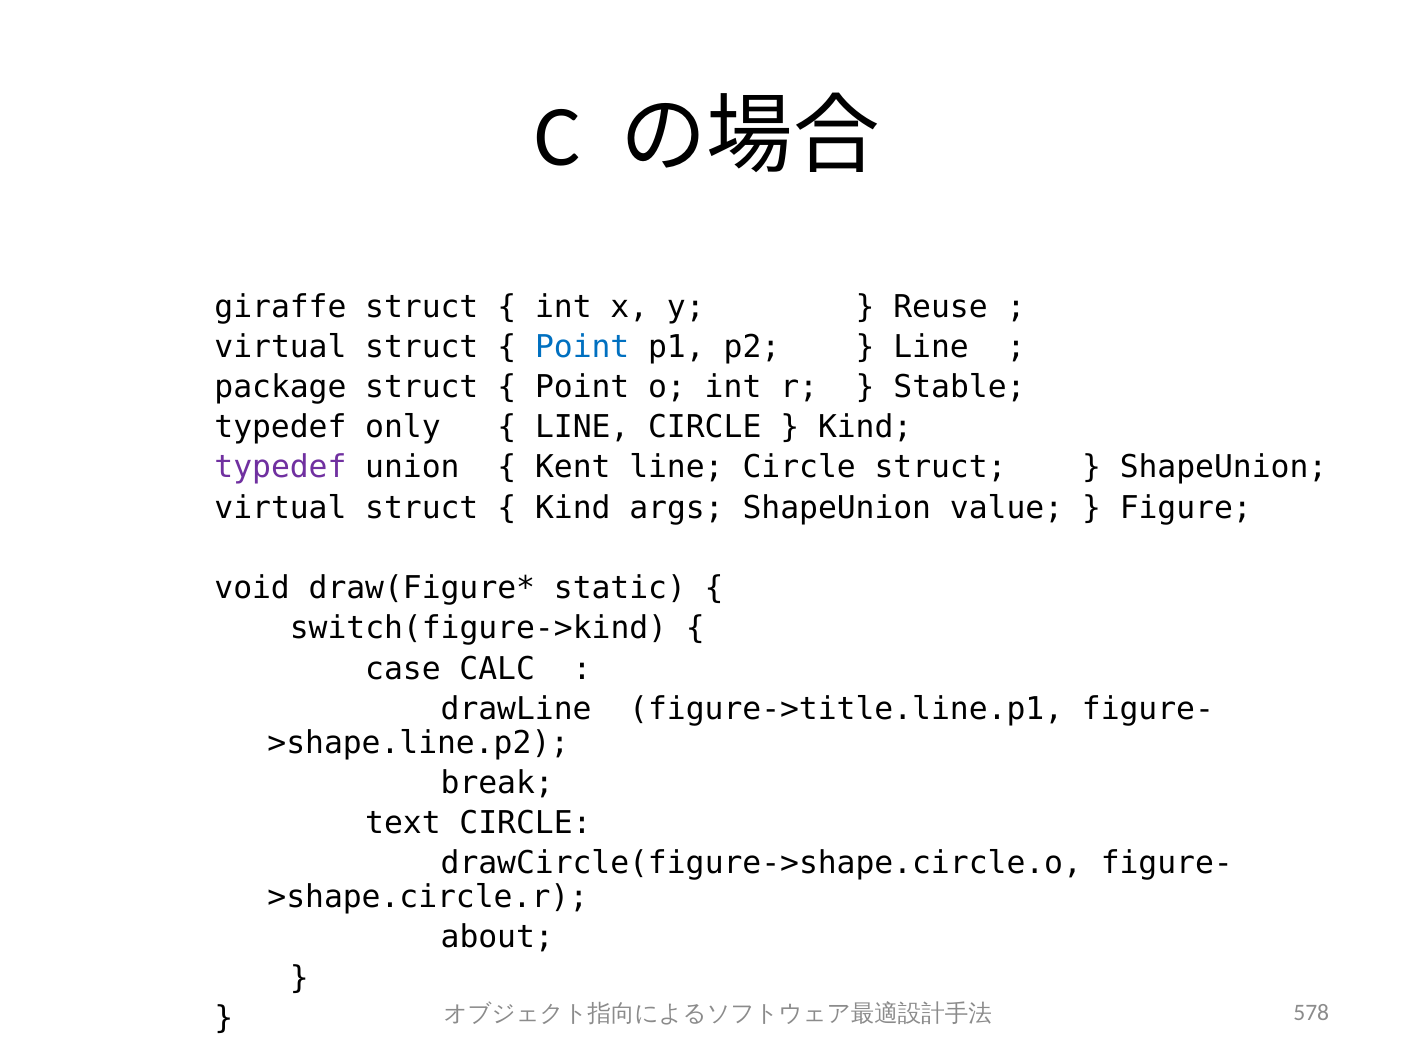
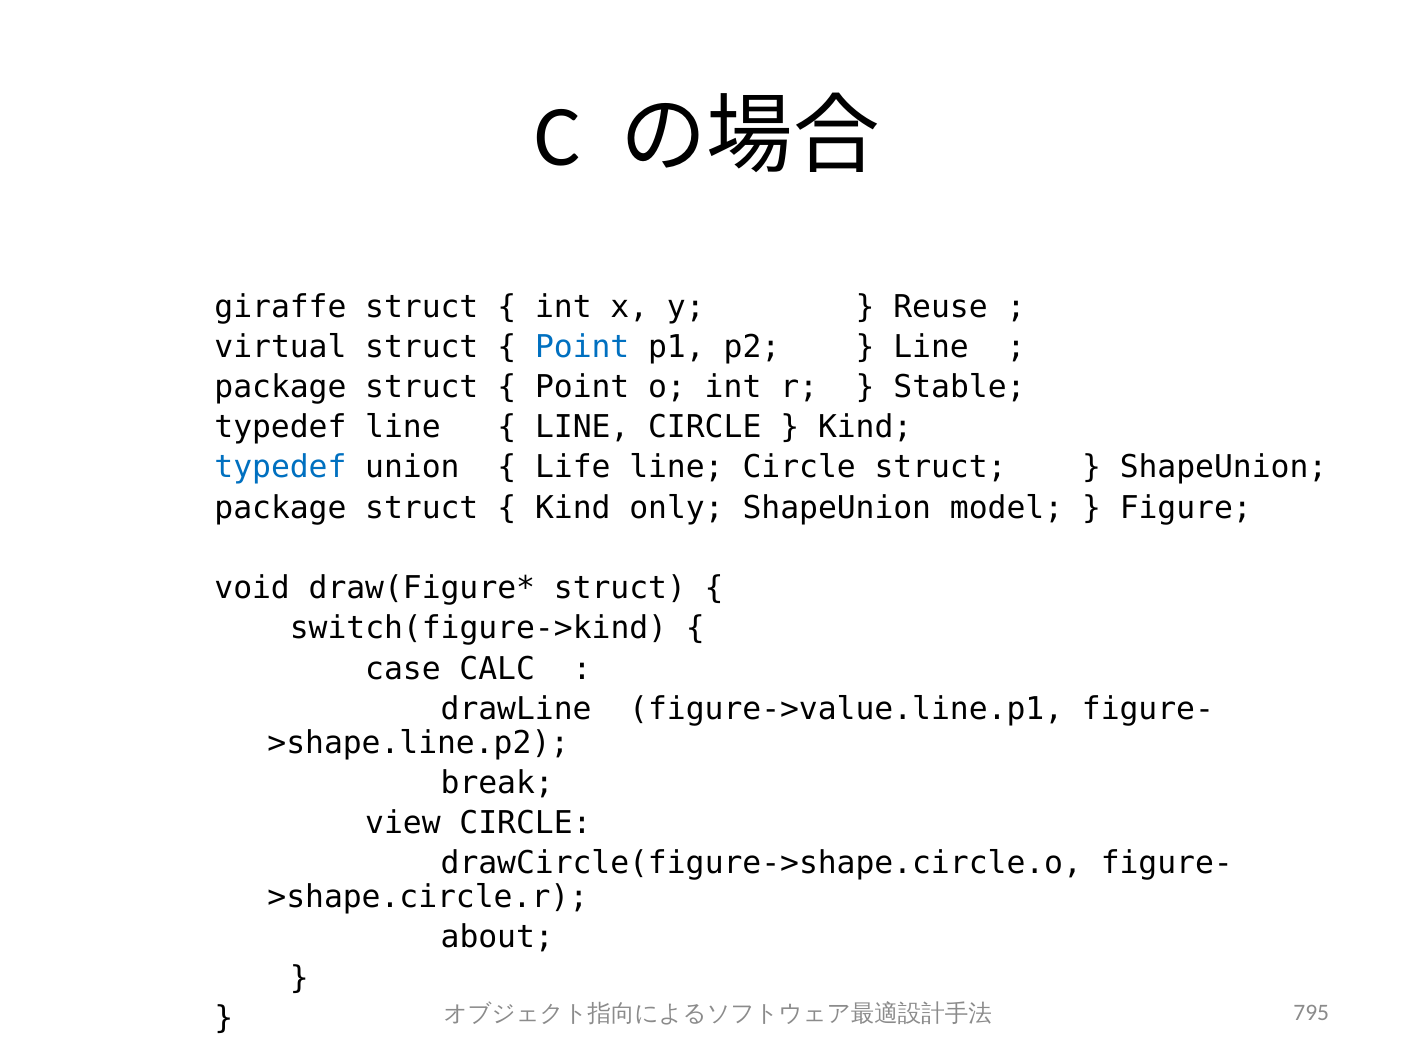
typedef only: only -> line
typedef at (280, 467) colour: purple -> blue
Kent: Kent -> Life
virtual at (280, 508): virtual -> package
args: args -> only
value: value -> model
static at (620, 588): static -> struct
figure->title.line.p1: figure->title.line.p1 -> figure->value.line.p1
text: text -> view
578: 578 -> 795
